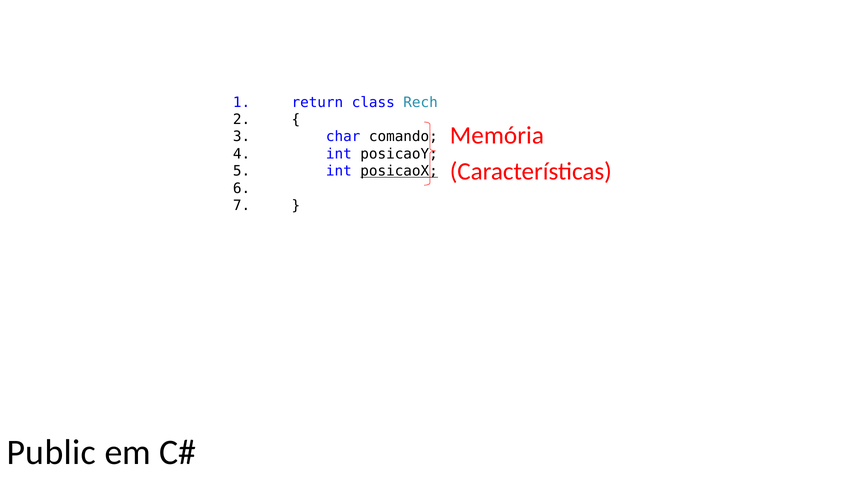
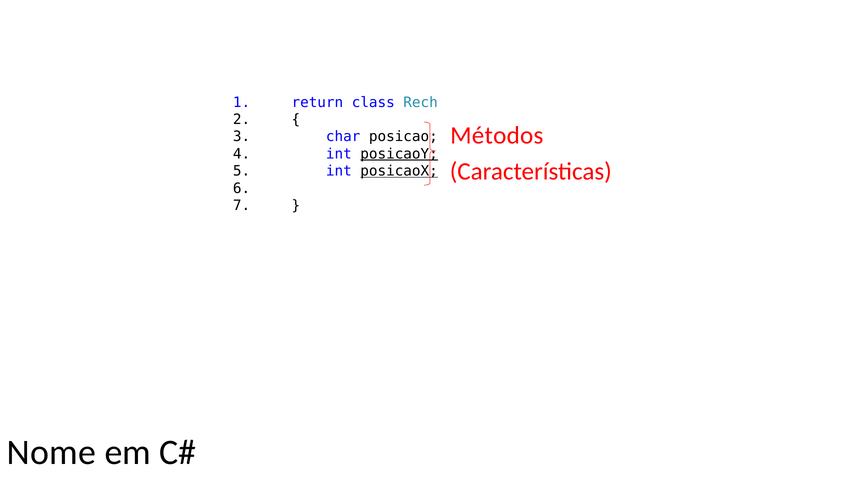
Memória: Memória -> Métodos
comando: comando -> posicao
posicaoY underline: none -> present
Public: Public -> Nome
